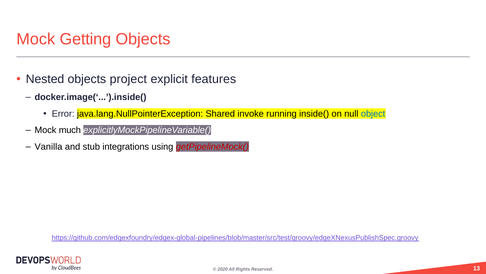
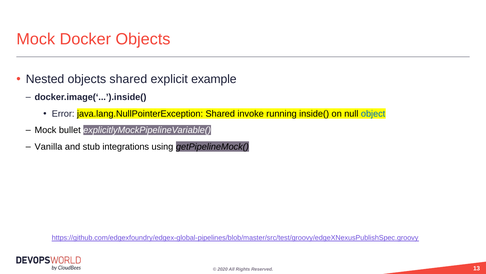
Getting: Getting -> Docker
objects project: project -> shared
features: features -> example
much: much -> bullet
getPipelineMock( colour: red -> black
